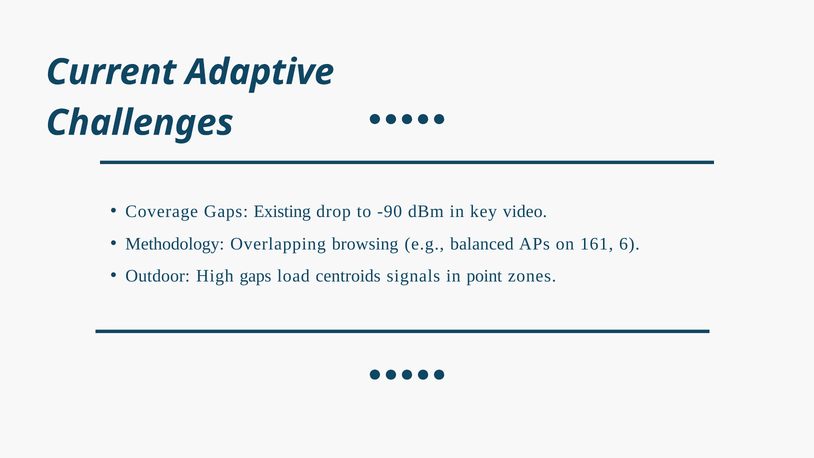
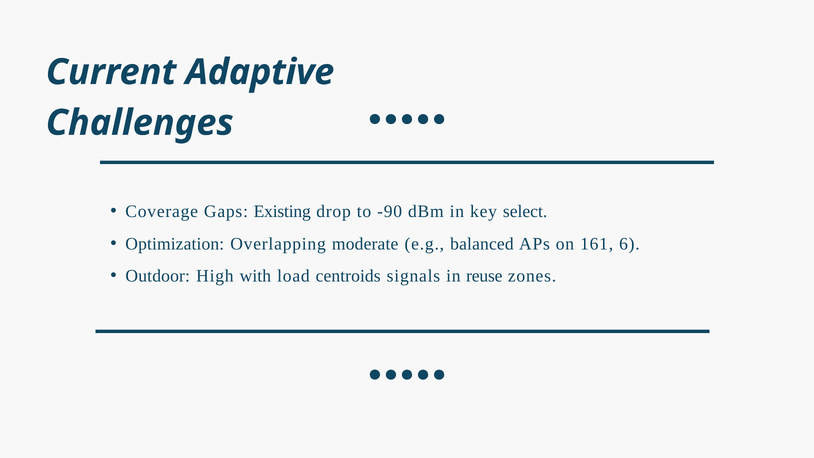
video: video -> select
Methodology: Methodology -> Optimization
browsing: browsing -> moderate
High gaps: gaps -> with
point: point -> reuse
